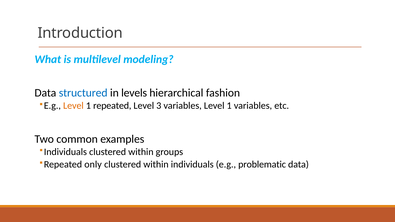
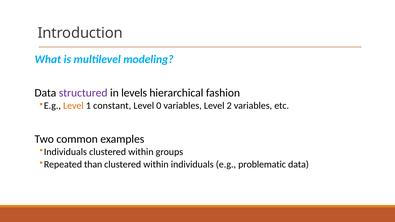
structured colour: blue -> purple
repeated: repeated -> constant
3: 3 -> 0
variables Level 1: 1 -> 2
only: only -> than
